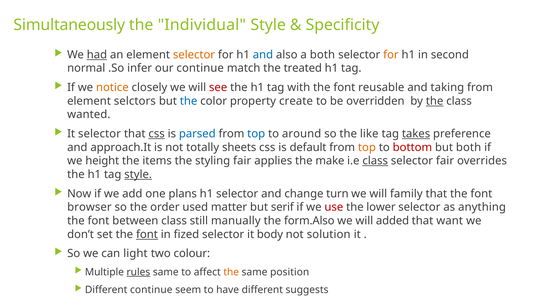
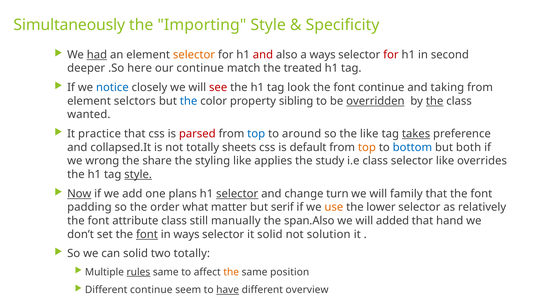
Individual: Individual -> Importing
and at (263, 55) colour: blue -> red
a both: both -> ways
for at (391, 55) colour: orange -> red
normal: normal -> deeper
infer: infer -> here
notice colour: orange -> blue
with: with -> look
font reusable: reusable -> continue
create: create -> sibling
overridden underline: none -> present
It selector: selector -> practice
css at (157, 134) underline: present -> none
parsed colour: blue -> red
approach.It: approach.It -> collapsed.It
bottom colour: red -> blue
height: height -> wrong
items: items -> share
styling fair: fair -> like
make: make -> study
class at (375, 161) underline: present -> none
selector fair: fair -> like
Now underline: none -> present
selector at (237, 194) underline: none -> present
browser: browser -> padding
used: used -> what
use colour: red -> orange
anything: anything -> relatively
between: between -> attribute
form.Also: form.Also -> span.Also
want: want -> hand
in fized: fized -> ways
it body: body -> solid
can light: light -> solid
two colour: colour -> totally
have underline: none -> present
suggests: suggests -> overview
